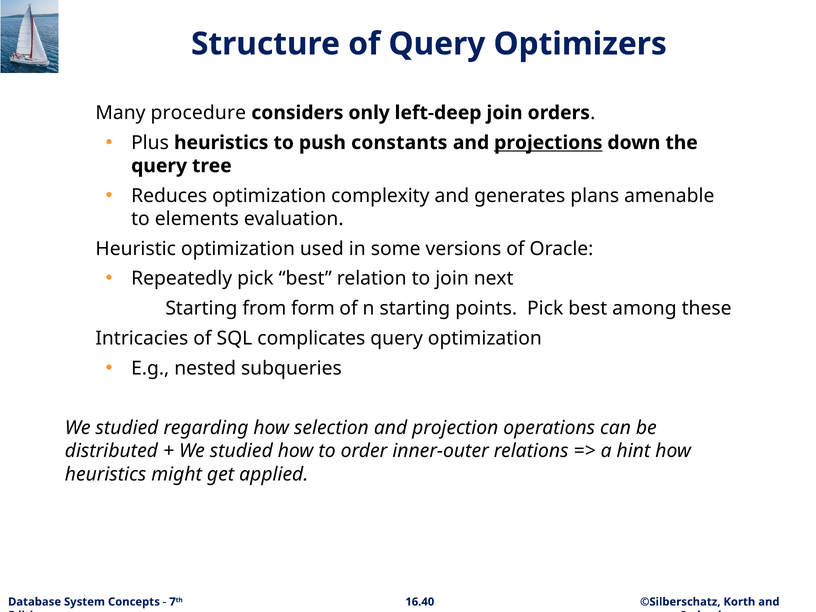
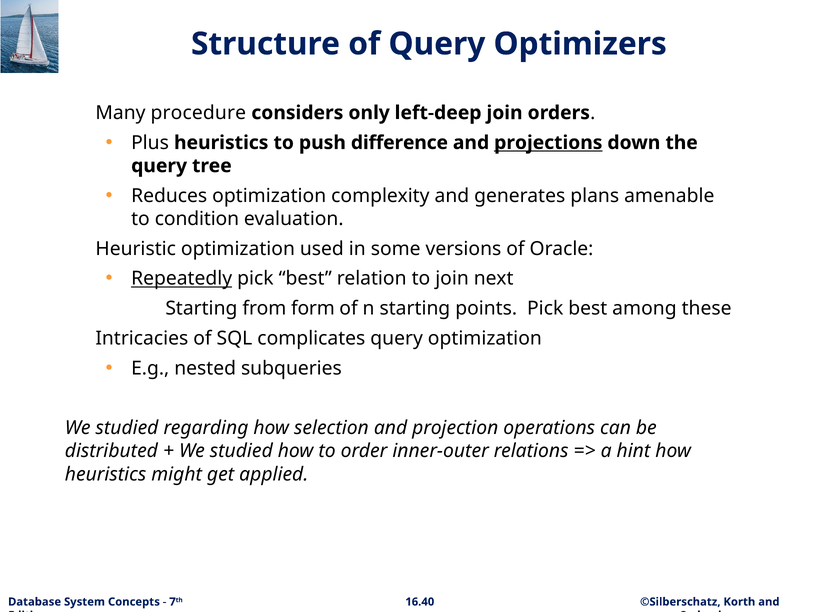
constants: constants -> difference
elements: elements -> condition
Repeatedly underline: none -> present
